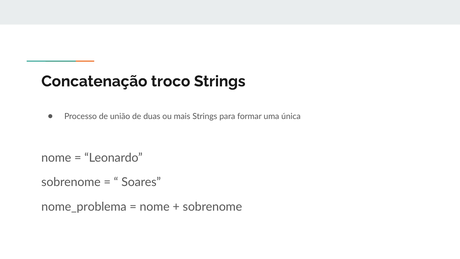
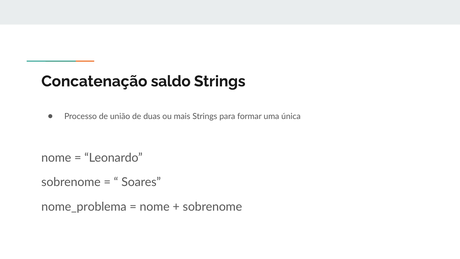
troco: troco -> saldo
